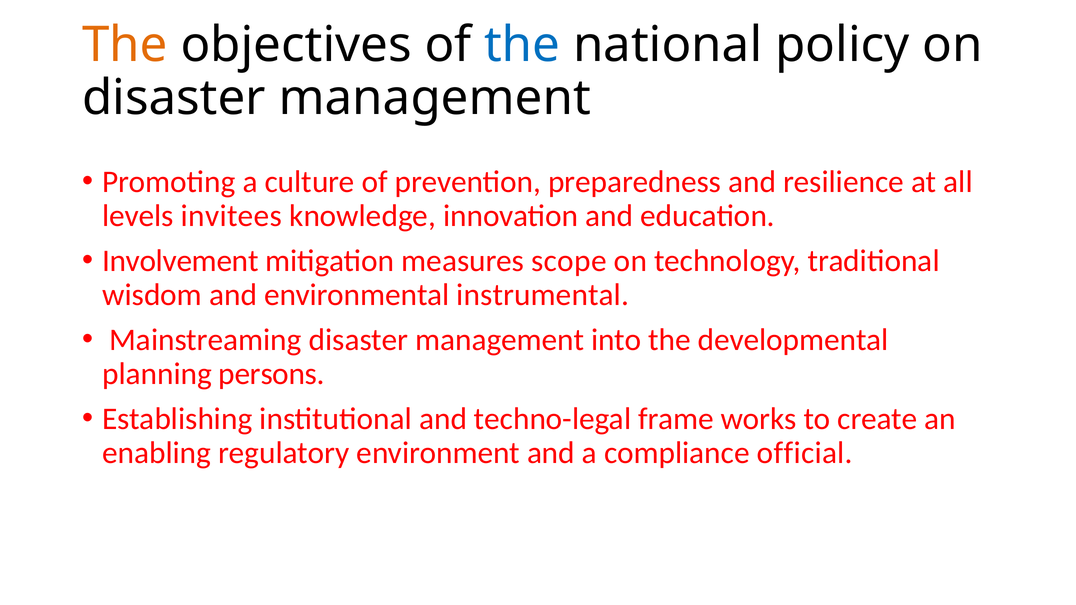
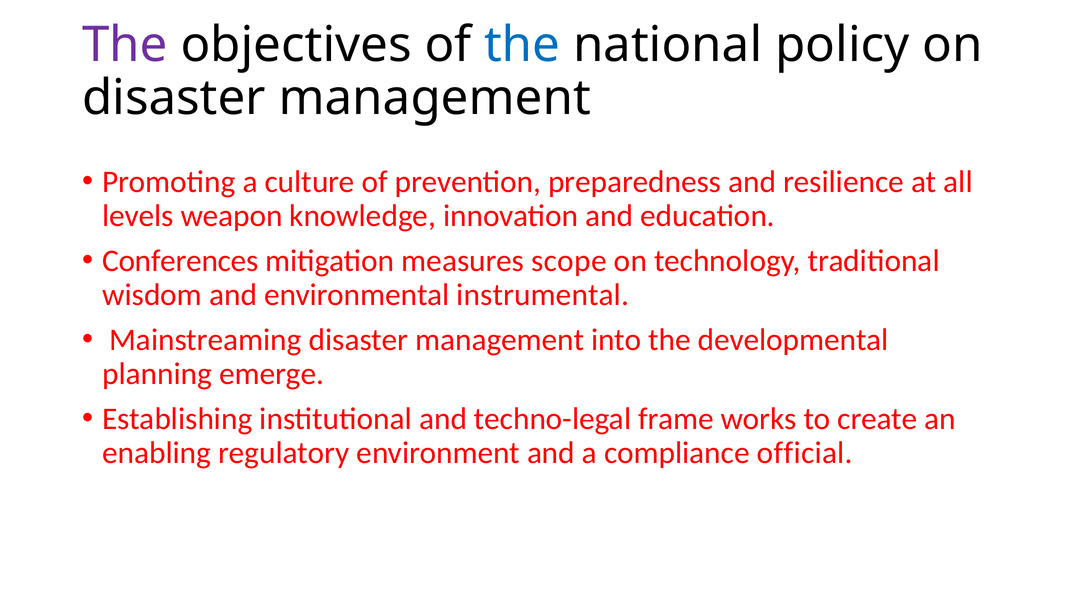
The at (125, 45) colour: orange -> purple
invitees: invitees -> weapon
Involvement: Involvement -> Conferences
persons: persons -> emerge
